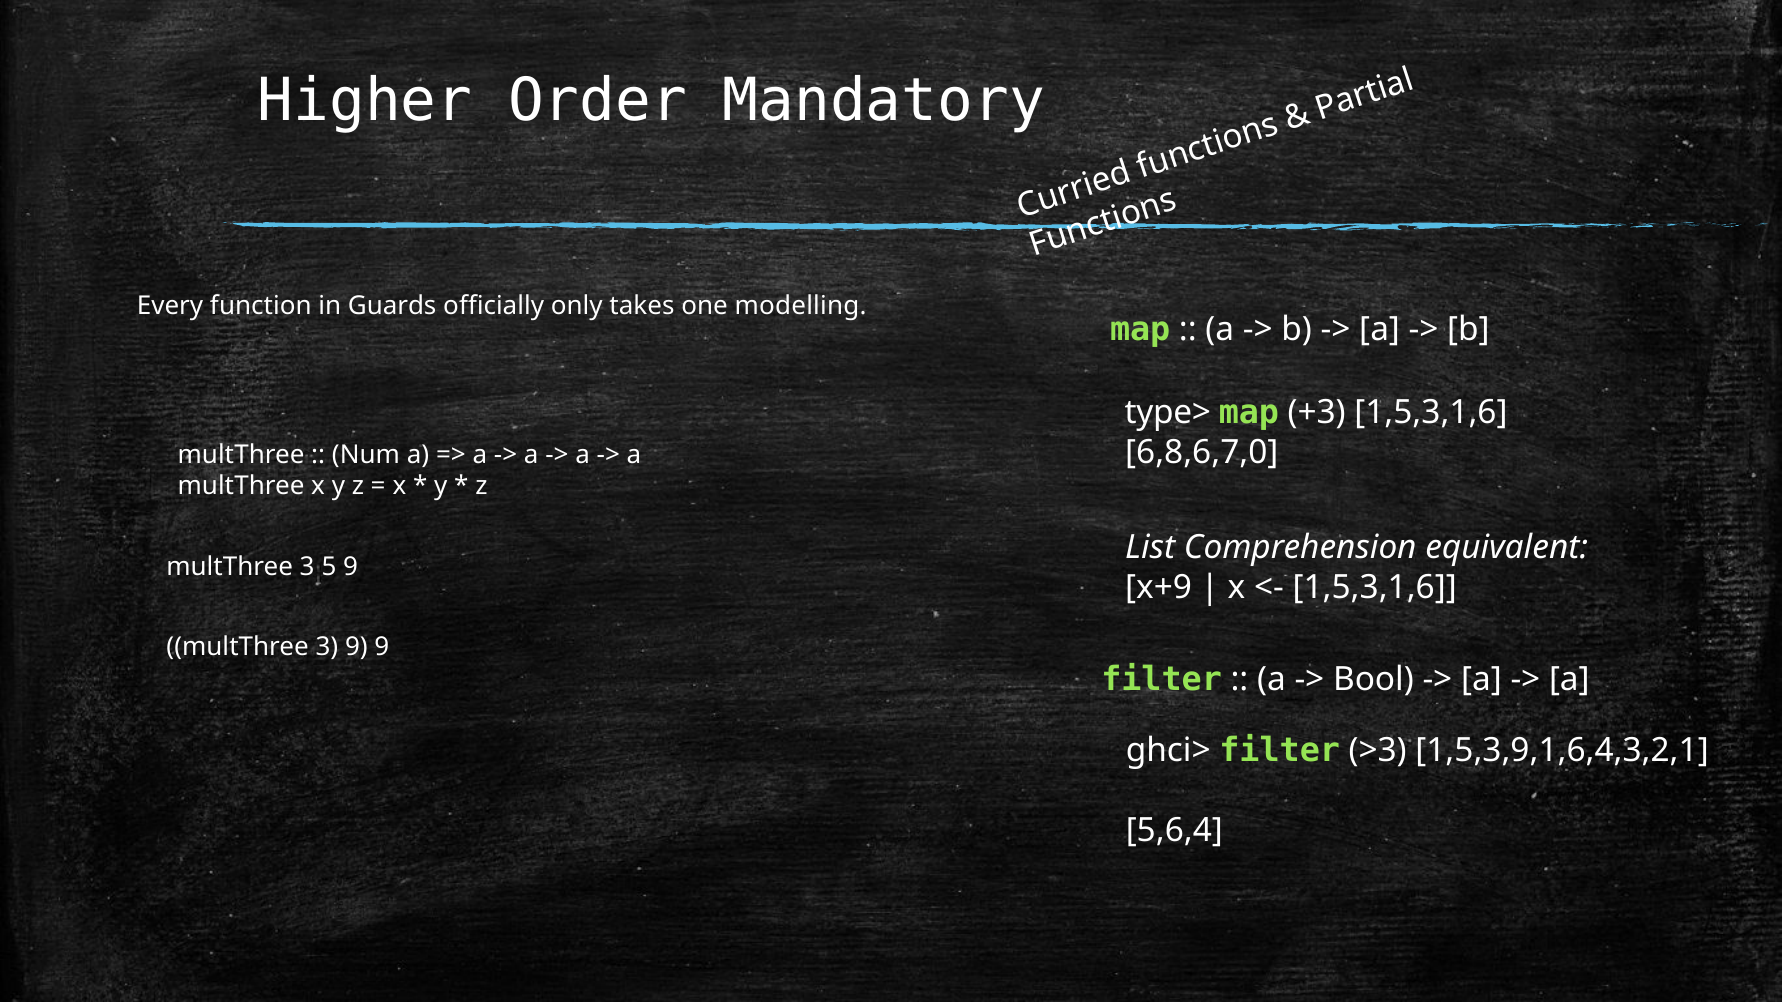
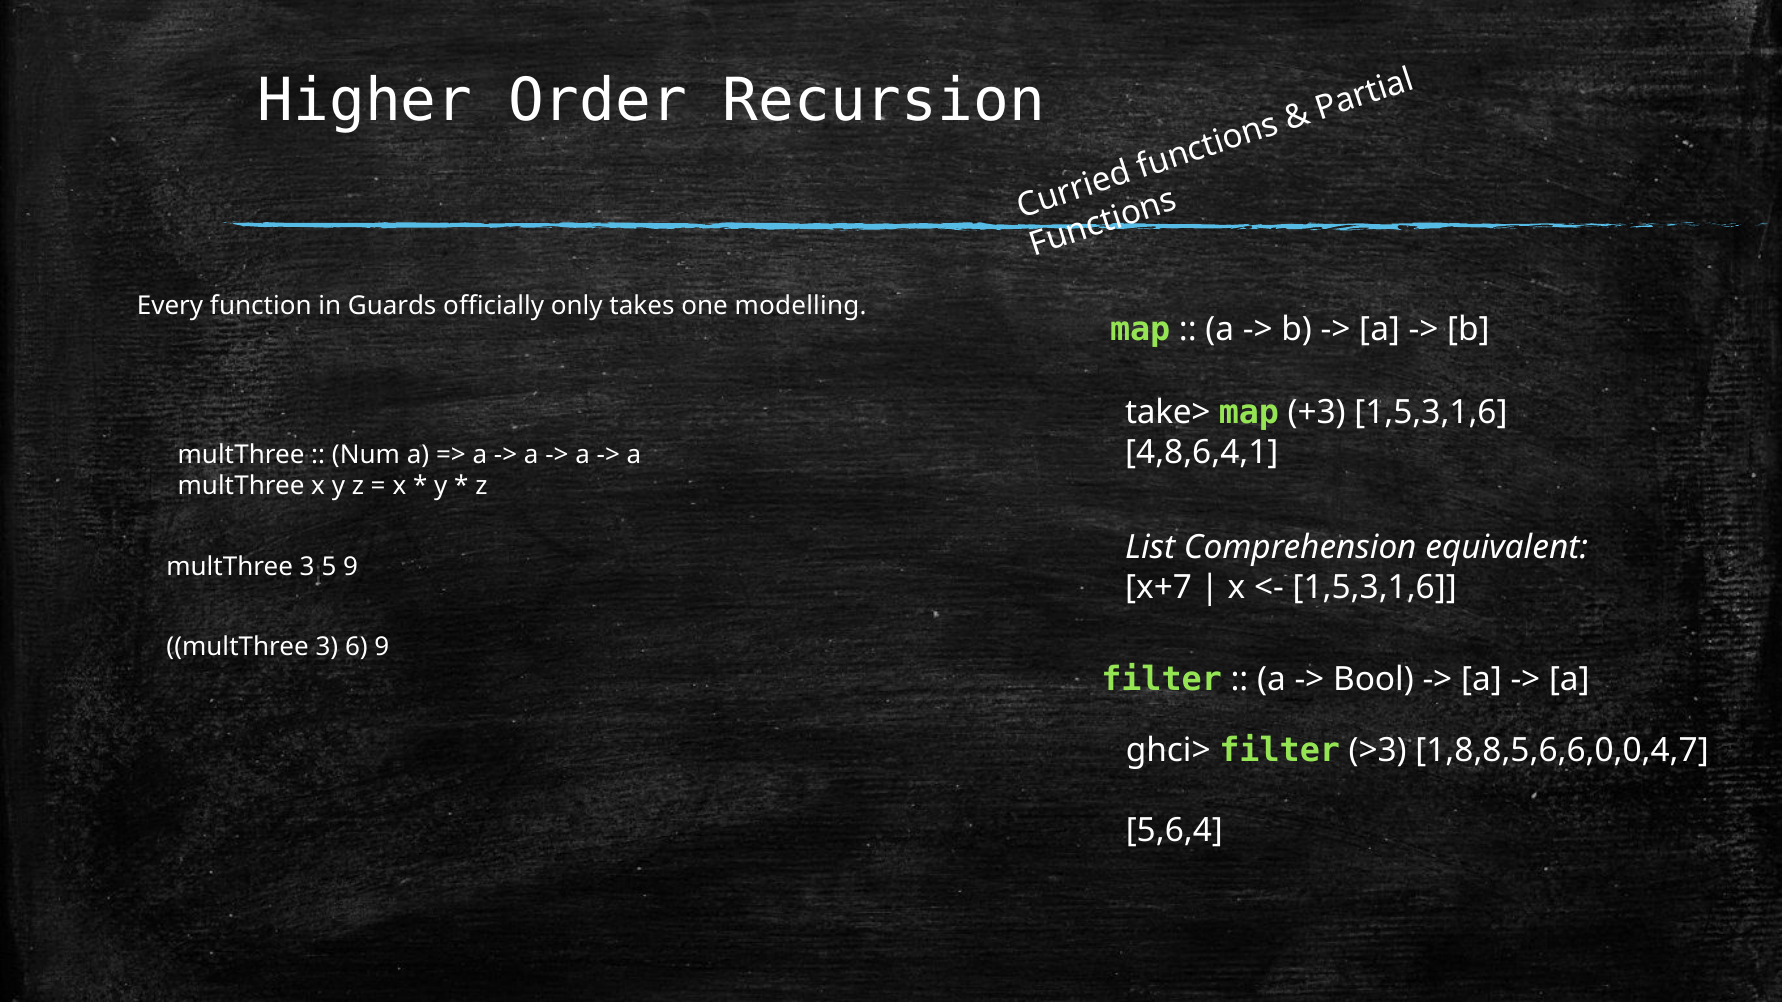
Mandatory: Mandatory -> Recursion
type>: type> -> take>
6,8,6,7,0: 6,8,6,7,0 -> 4,8,6,4,1
x+9: x+9 -> x+7
3 9: 9 -> 6
1,5,3,9,1,6,4,3,2,1: 1,5,3,9,1,6,4,3,2,1 -> 1,8,8,5,6,6,0,0,4,7
